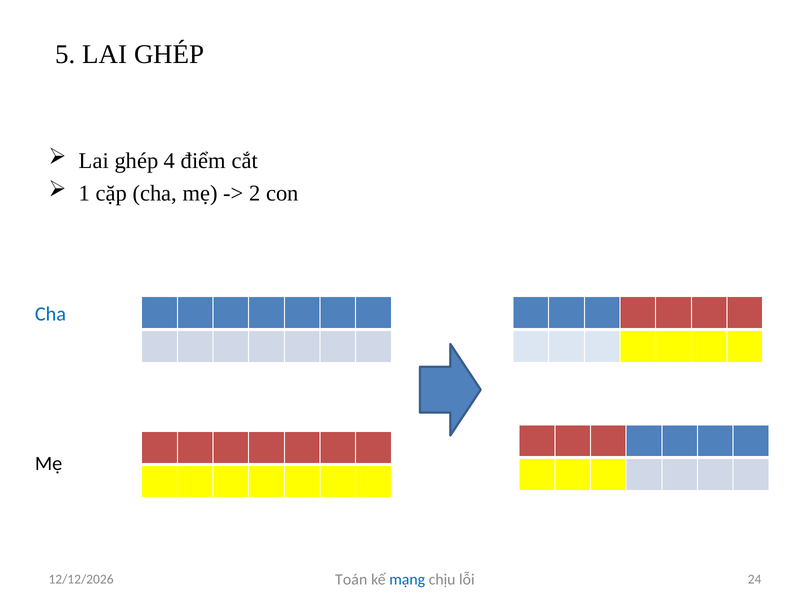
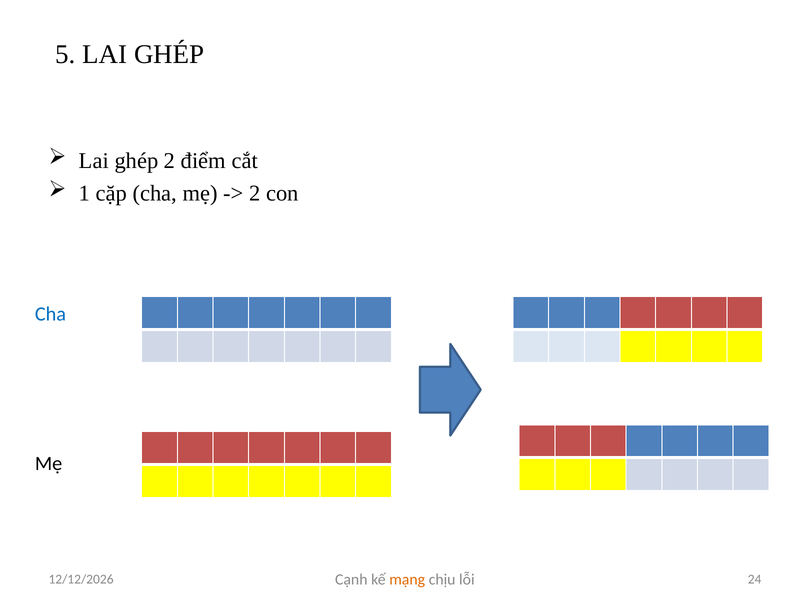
ghép 4: 4 -> 2
Toán: Toán -> Cạnh
mạng colour: blue -> orange
